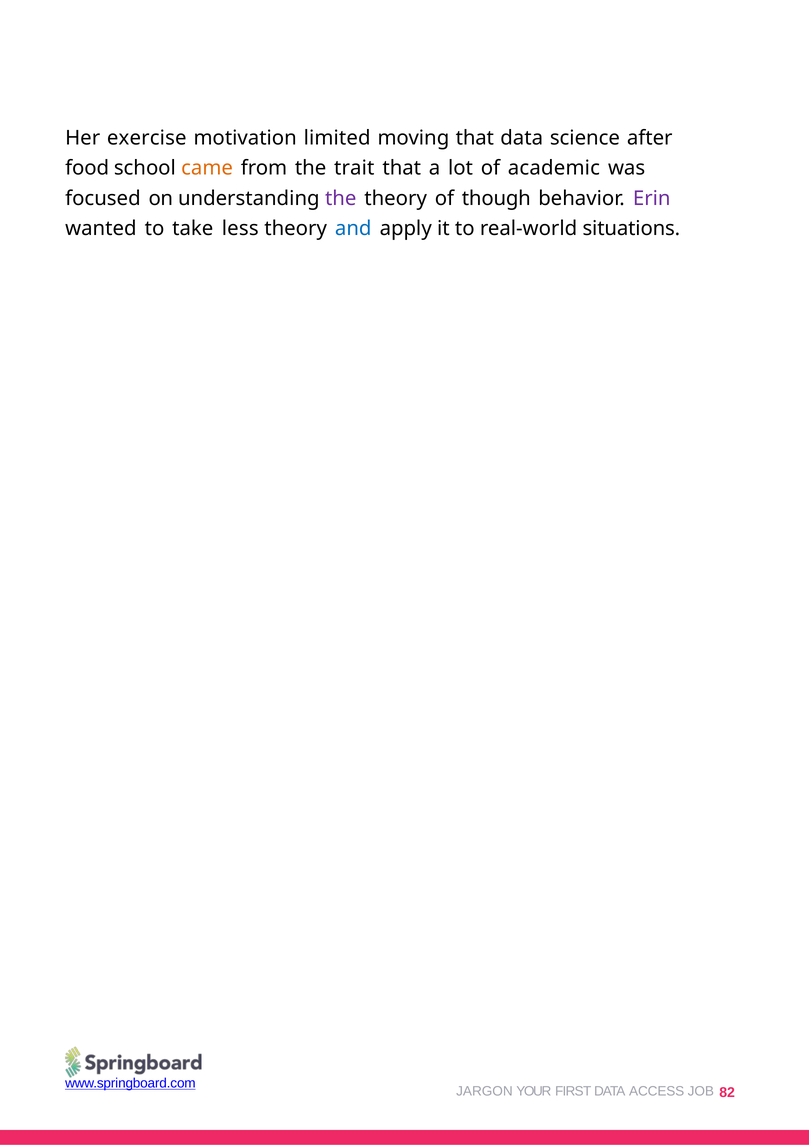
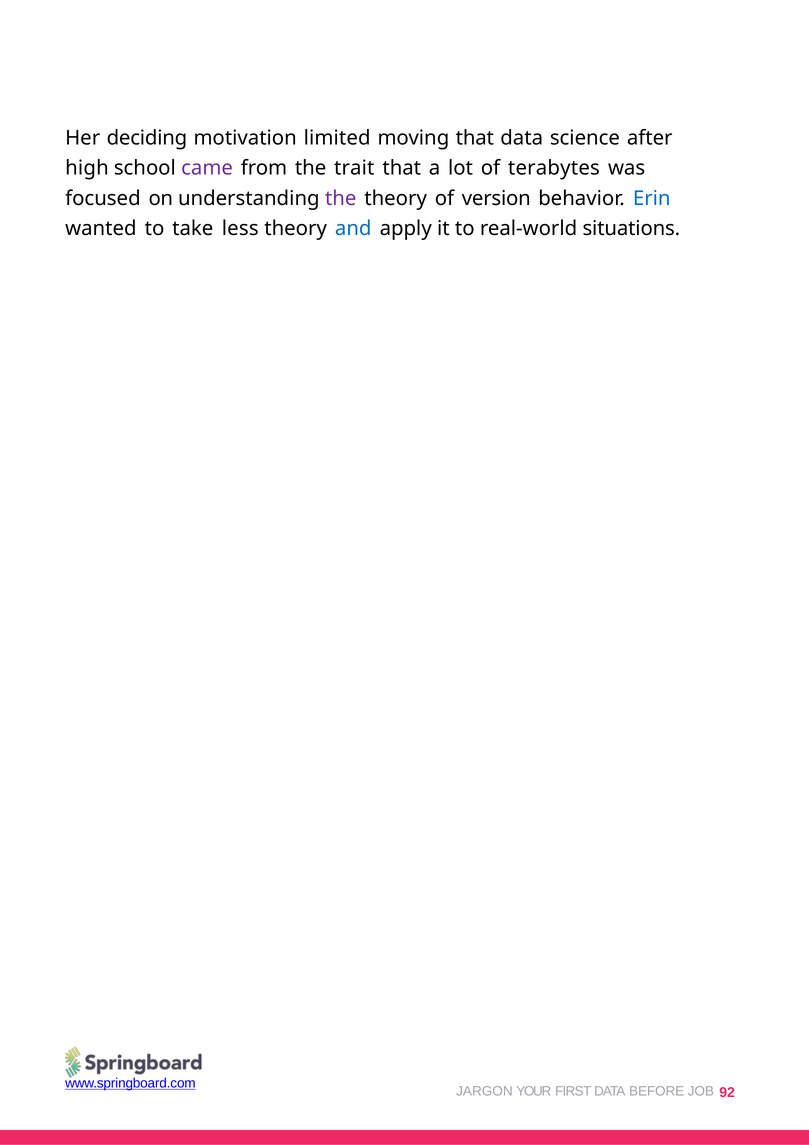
exercise: exercise -> deciding
food: food -> high
came colour: orange -> purple
academic: academic -> terabytes
though: though -> version
Erin colour: purple -> blue
ACCESS: ACCESS -> BEFORE
82: 82 -> 92
